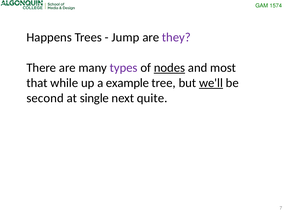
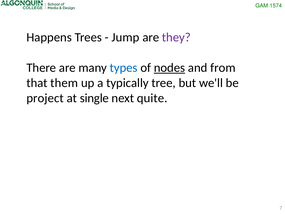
types colour: purple -> blue
most: most -> from
while: while -> them
example: example -> typically
we'll underline: present -> none
second: second -> project
